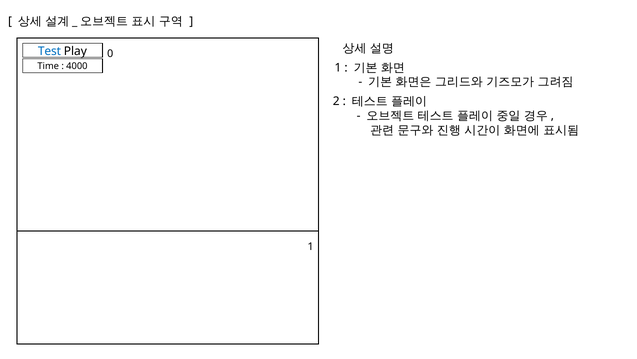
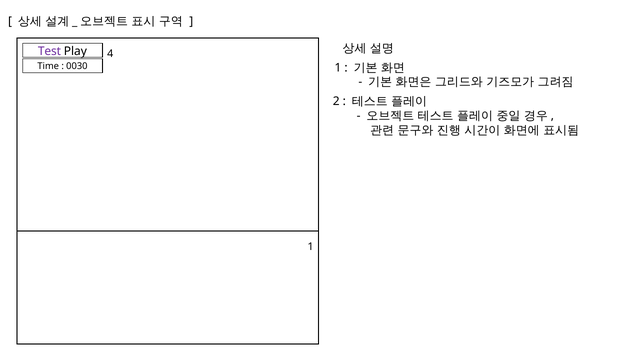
Test colour: blue -> purple
0: 0 -> 4
4000: 4000 -> 0030
